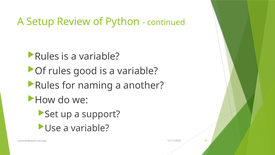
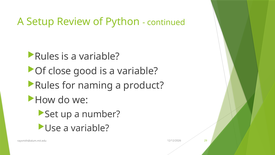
Of rules: rules -> close
another: another -> product
support: support -> number
